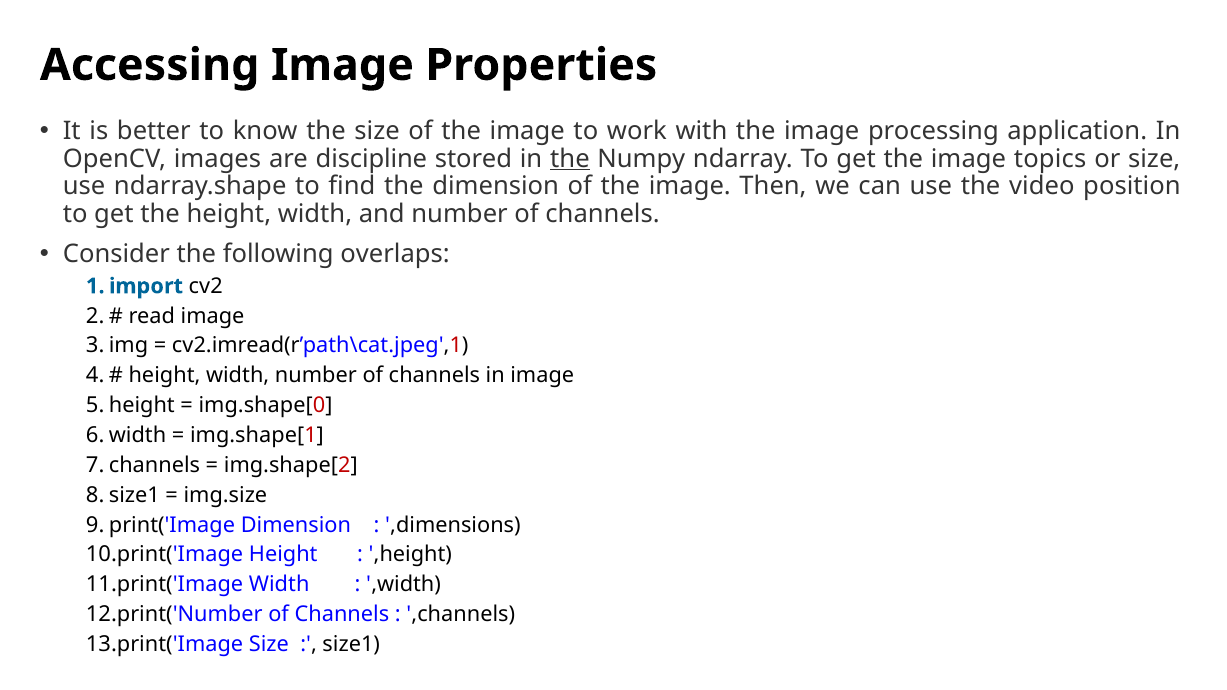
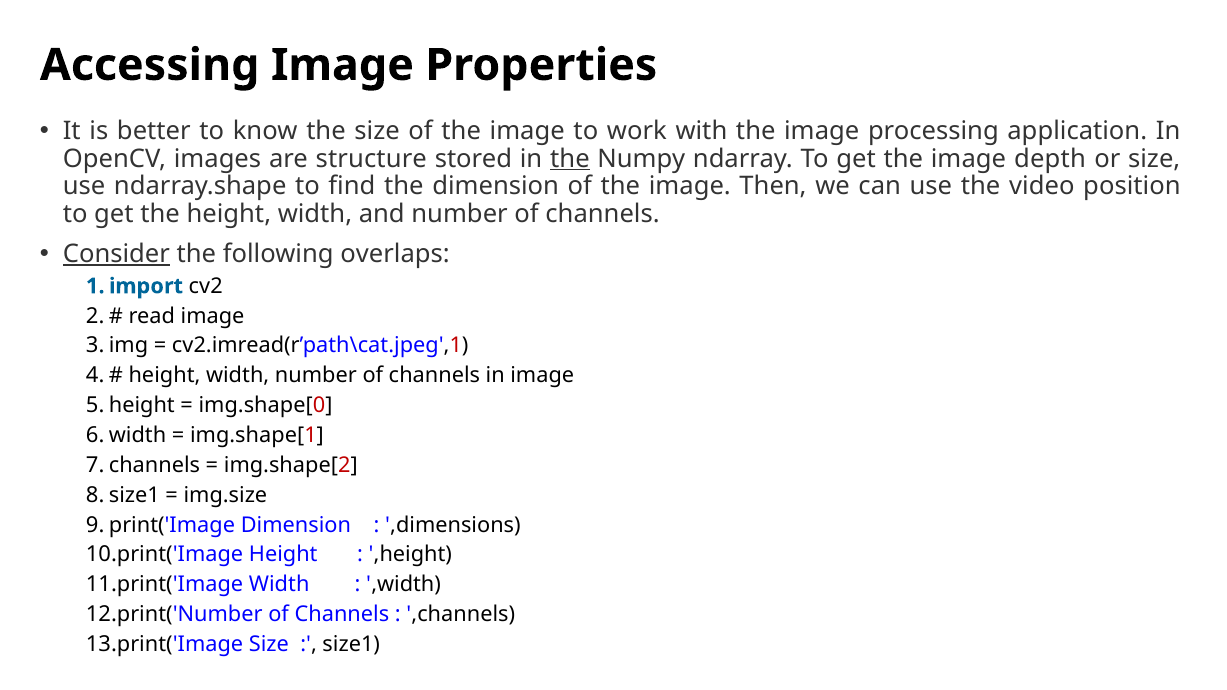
discipline: discipline -> structure
topics: topics -> depth
Consider underline: none -> present
